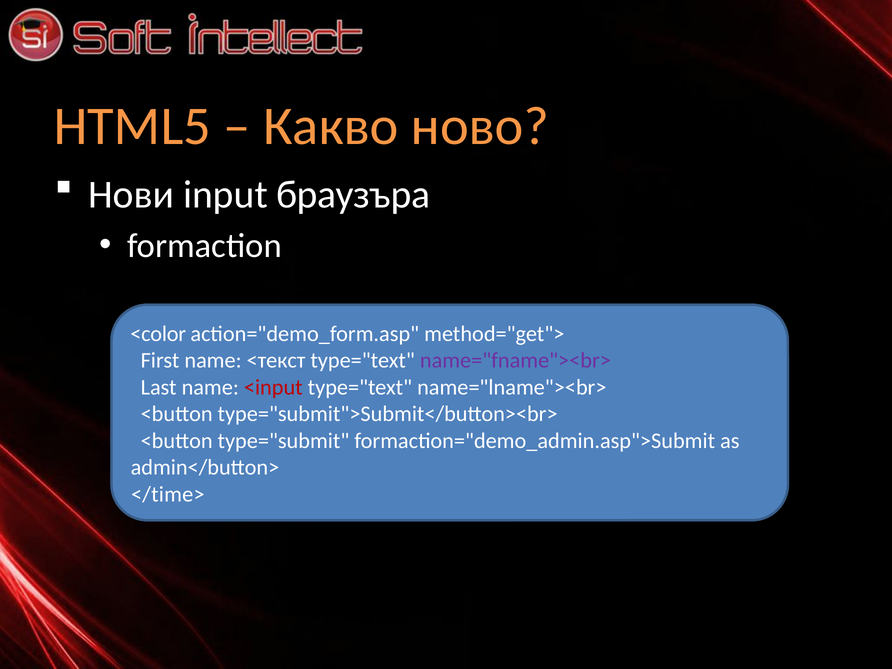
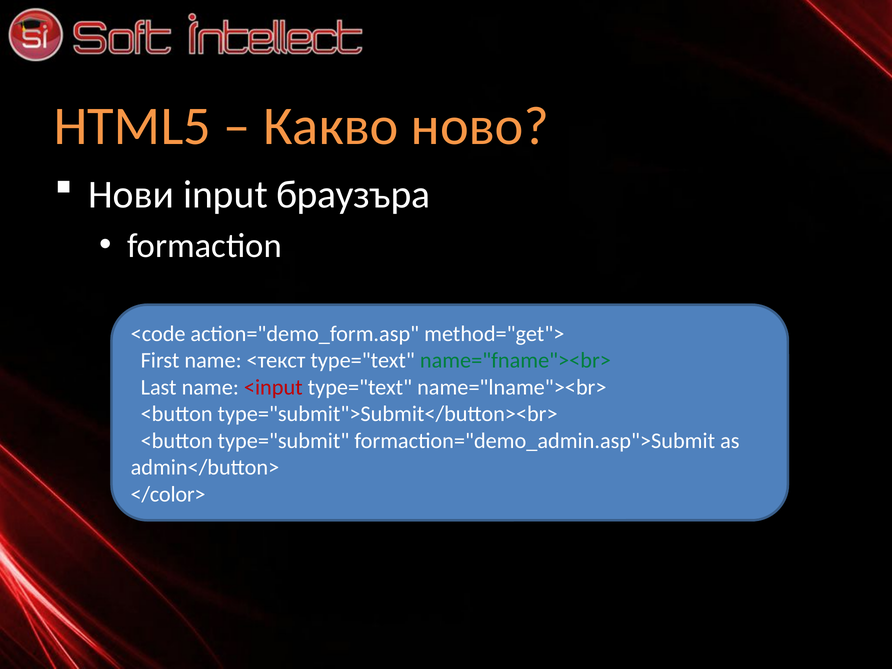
<color: <color -> <code
name="fname"><br> colour: purple -> green
</time>: </time> -> </color>
